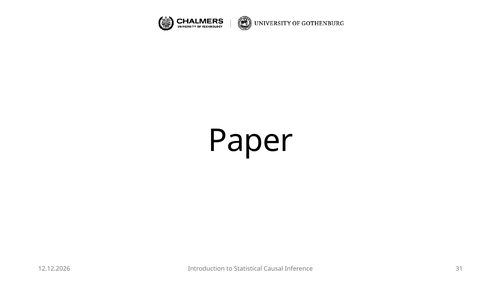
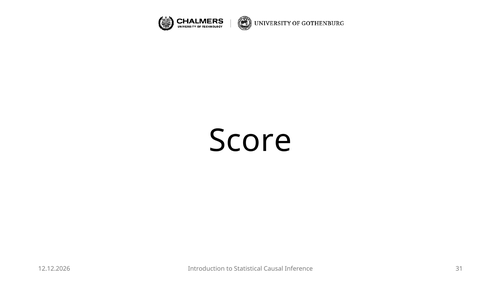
Paper: Paper -> Score
